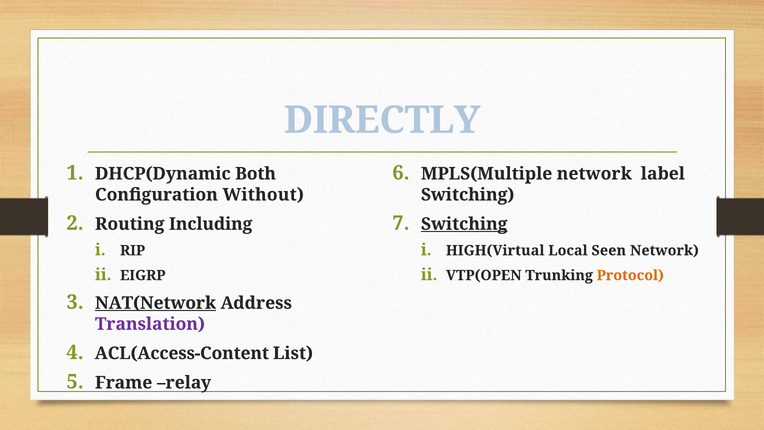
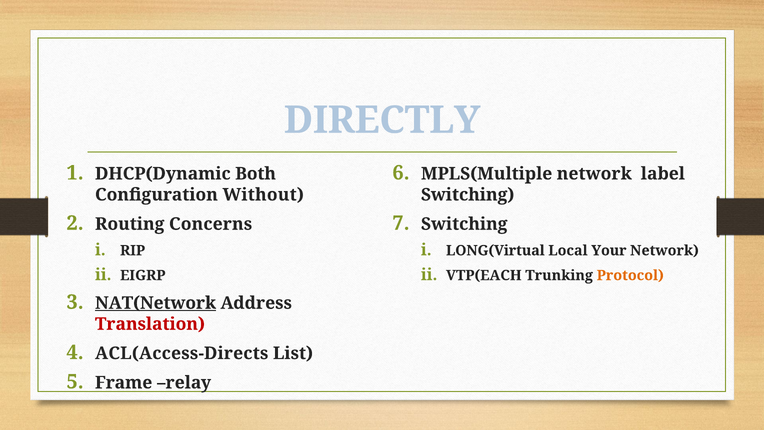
Including: Including -> Concerns
Switching at (464, 224) underline: present -> none
HIGH(Virtual: HIGH(Virtual -> LONG(Virtual
Seen: Seen -> Your
VTP(OPEN: VTP(OPEN -> VTP(EACH
Translation colour: purple -> red
ACL(Access-Content: ACL(Access-Content -> ACL(Access-Directs
